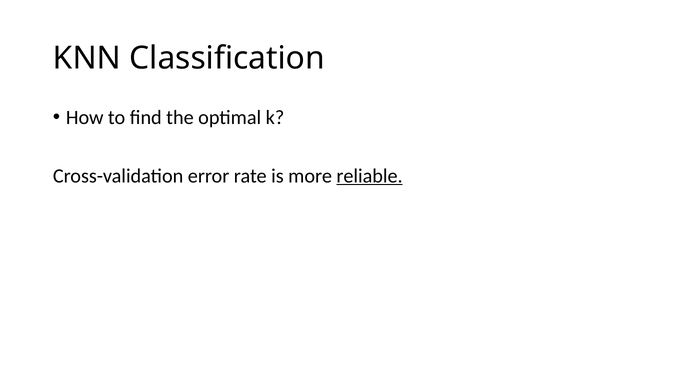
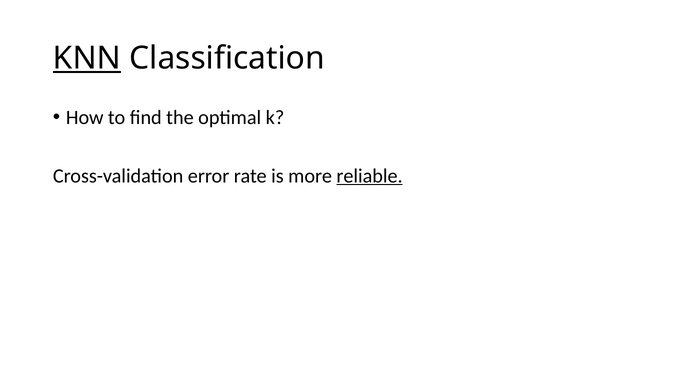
KNN underline: none -> present
